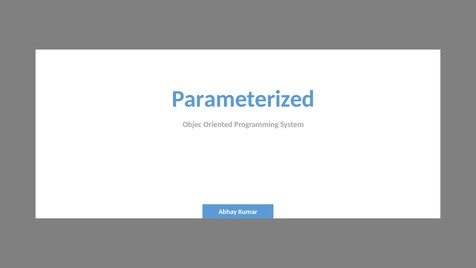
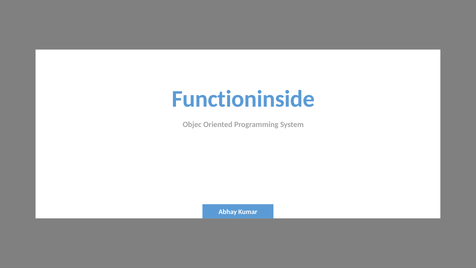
Parameterized: Parameterized -> Functioninside
